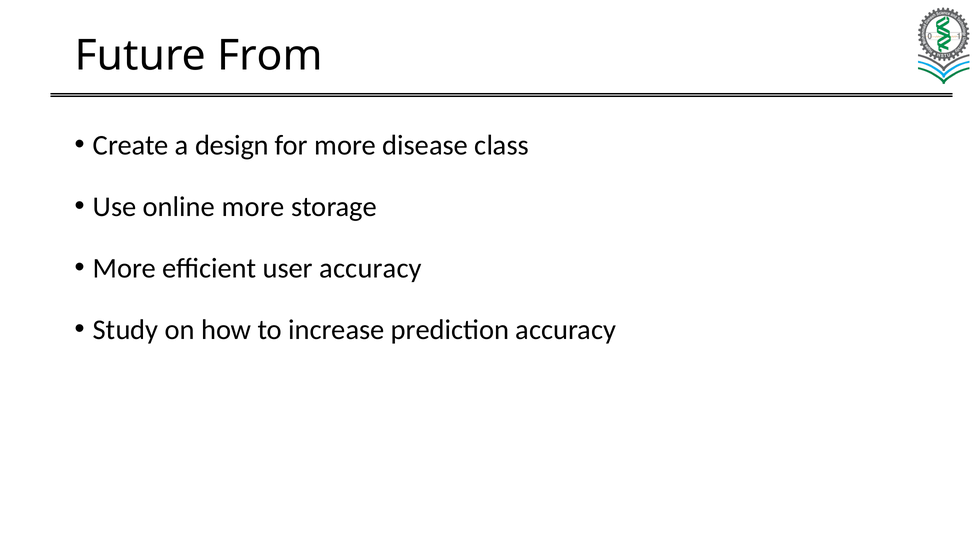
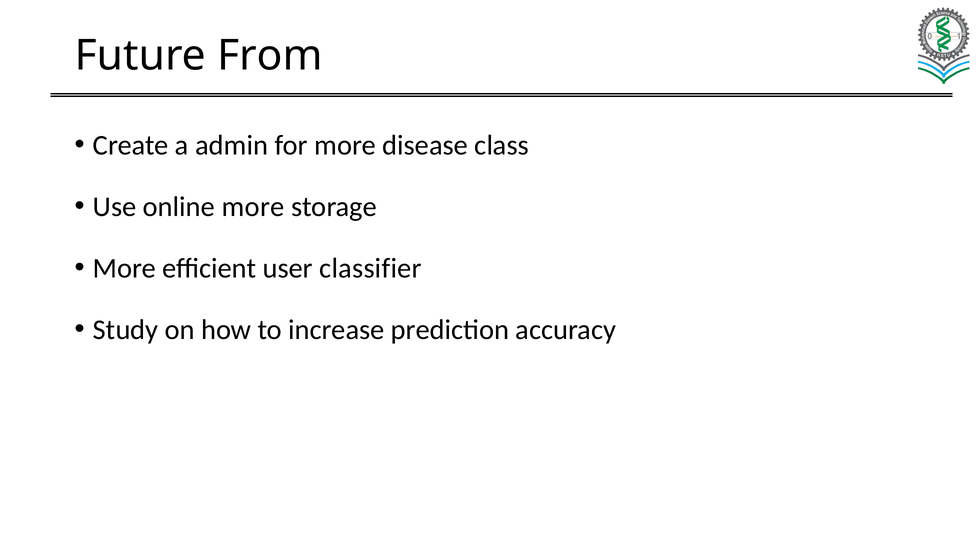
design: design -> admin
user accuracy: accuracy -> classifier
